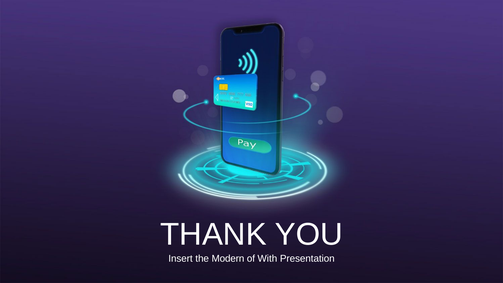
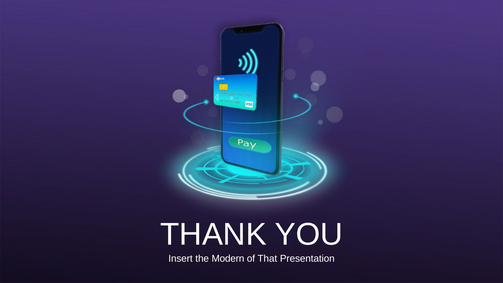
With: With -> That
